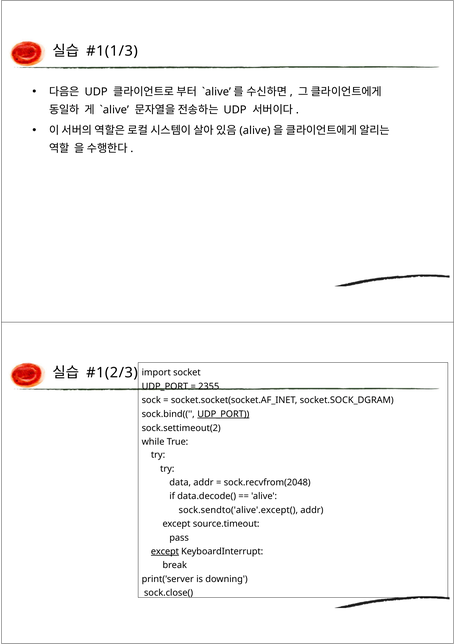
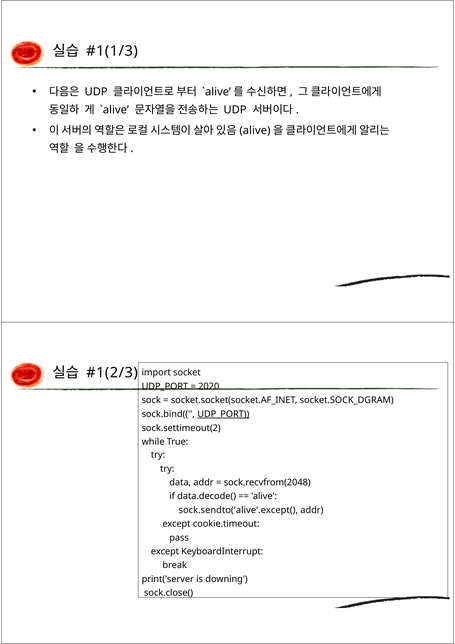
2355: 2355 -> 2020
source.timeout: source.timeout -> cookie.timeout
except at (165, 551) underline: present -> none
